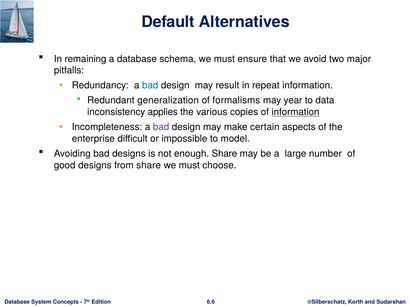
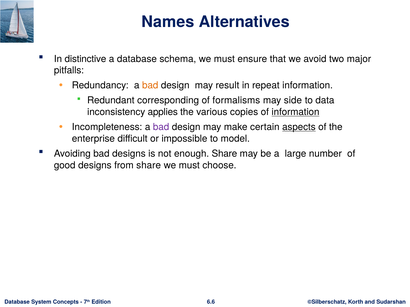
Default: Default -> Names
remaining: remaining -> distinctive
bad at (150, 86) colour: blue -> orange
generalization: generalization -> corresponding
year: year -> side
aspects underline: none -> present
